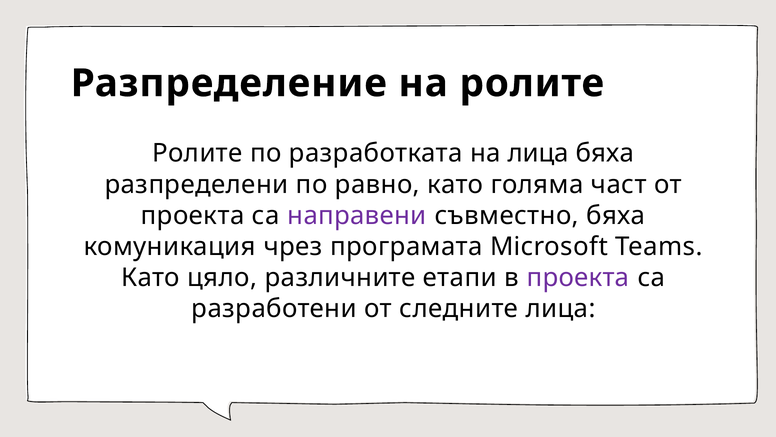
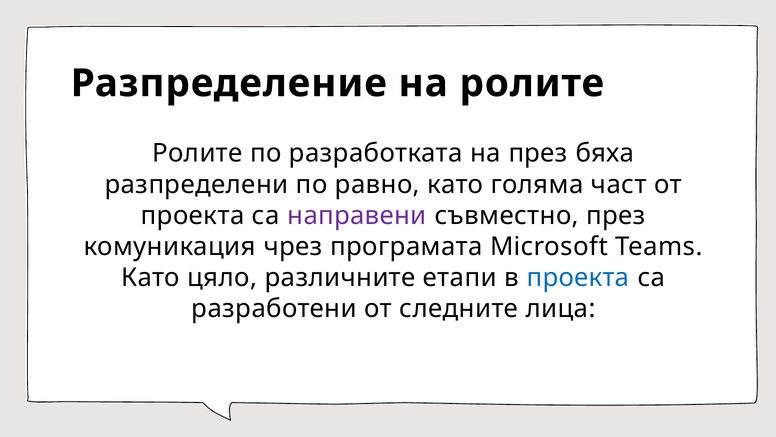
на лица: лица -> през
съвместно бяха: бяха -> през
проекта at (578, 277) colour: purple -> blue
